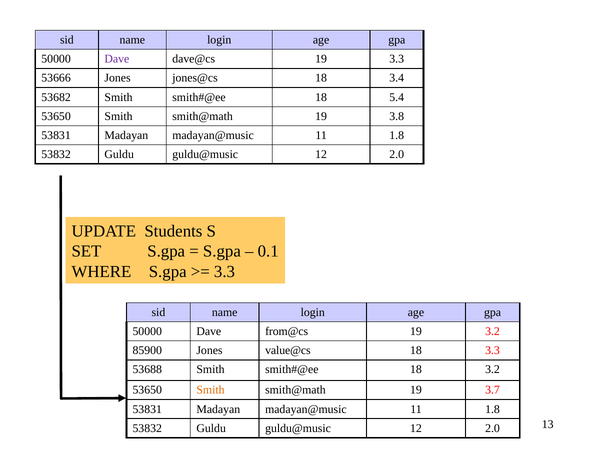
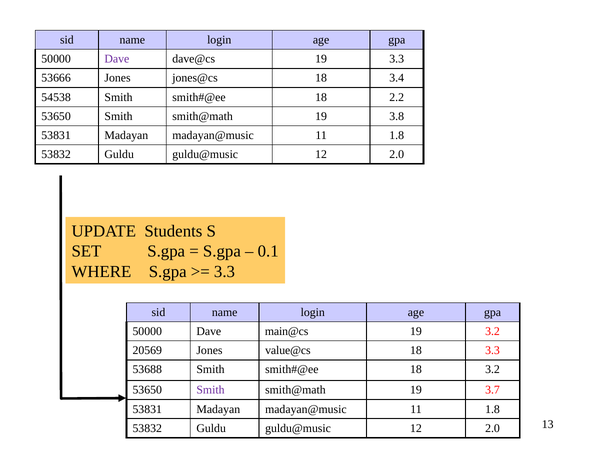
53682: 53682 -> 54538
5.4: 5.4 -> 2.2
from@cs: from@cs -> main@cs
85900: 85900 -> 20569
Smith at (211, 390) colour: orange -> purple
